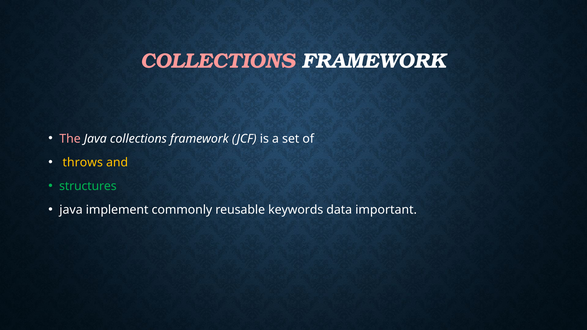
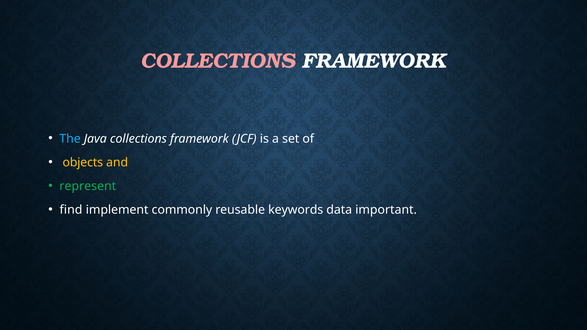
The colour: pink -> light blue
throws: throws -> objects
structures: structures -> represent
java at (71, 210): java -> find
